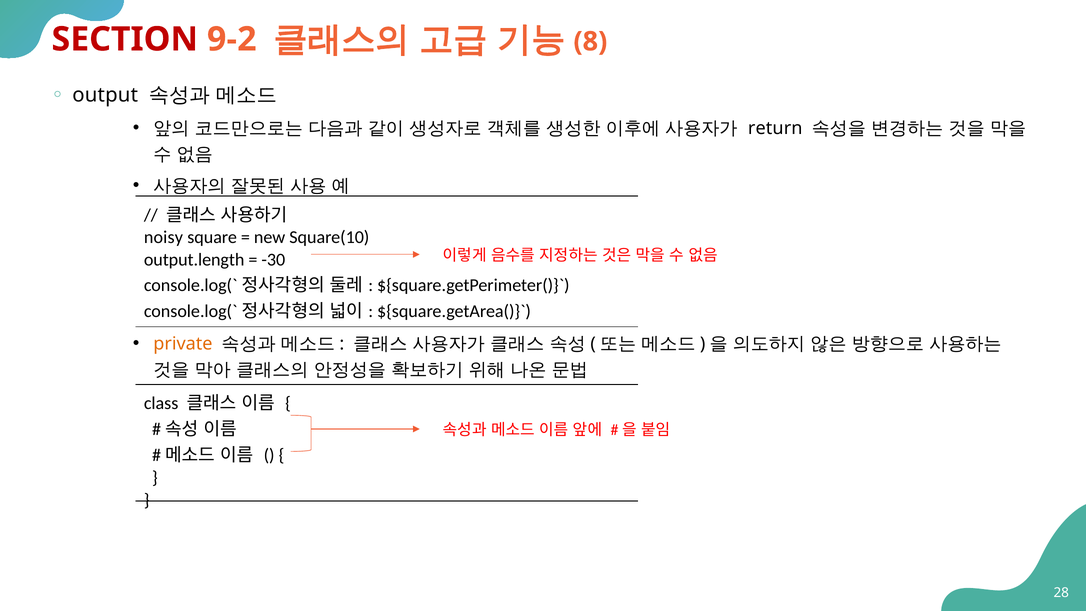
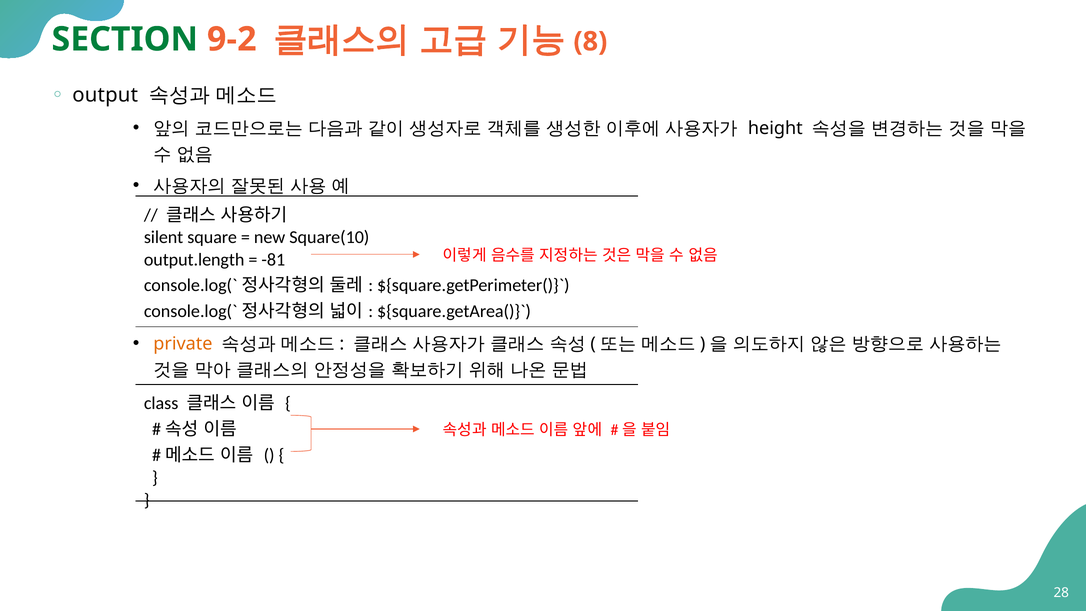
SECTION colour: red -> green
return: return -> height
noisy: noisy -> silent
-30: -30 -> -81
